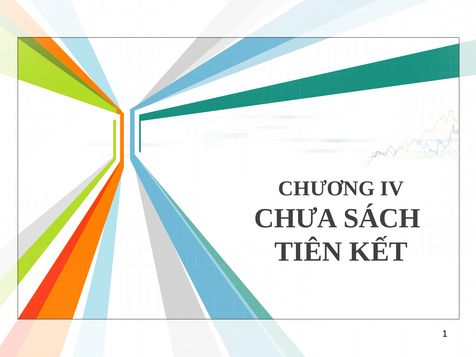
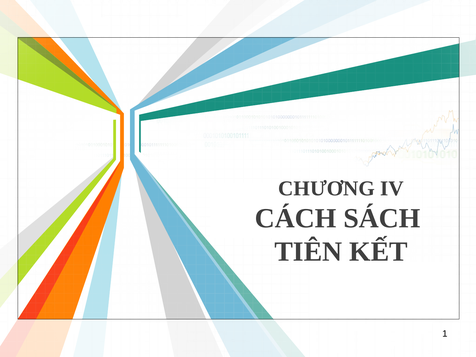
CHƯA: CHƯA -> CÁCH
